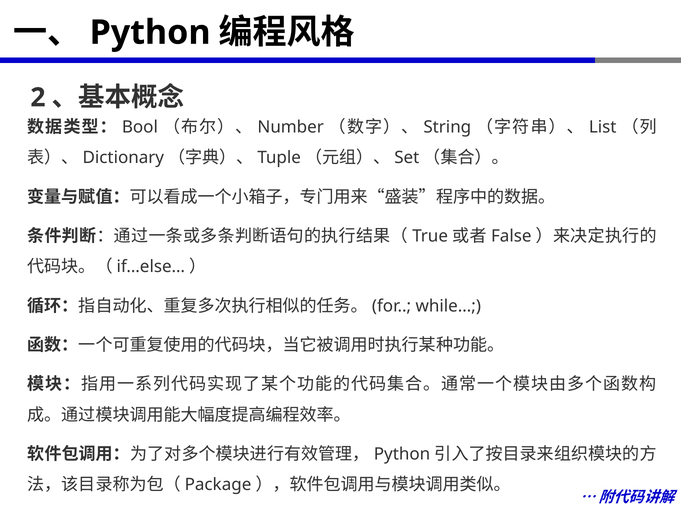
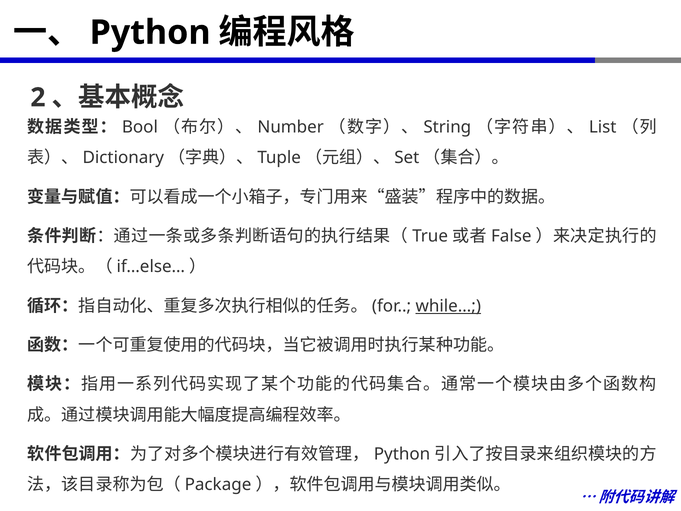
while… underline: none -> present
